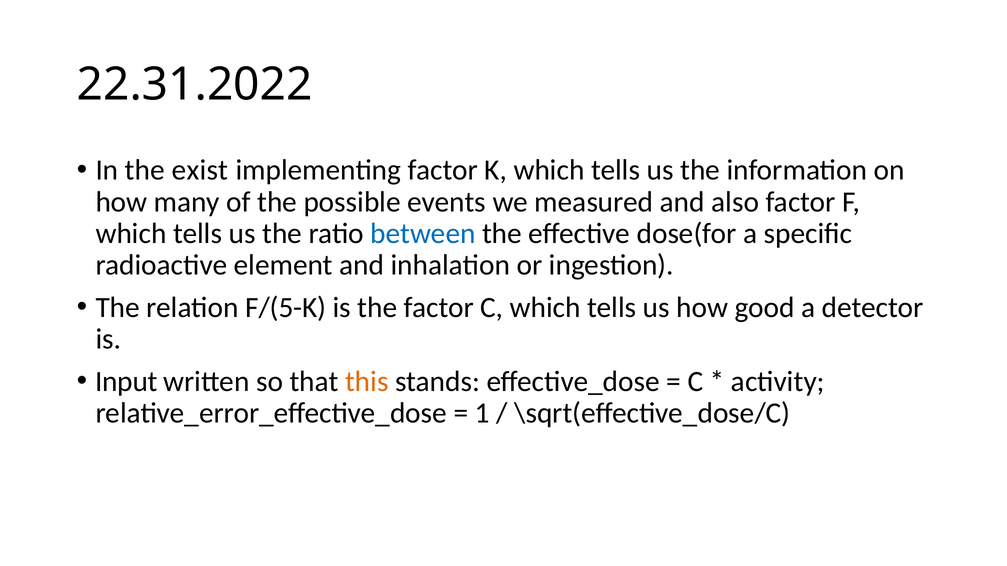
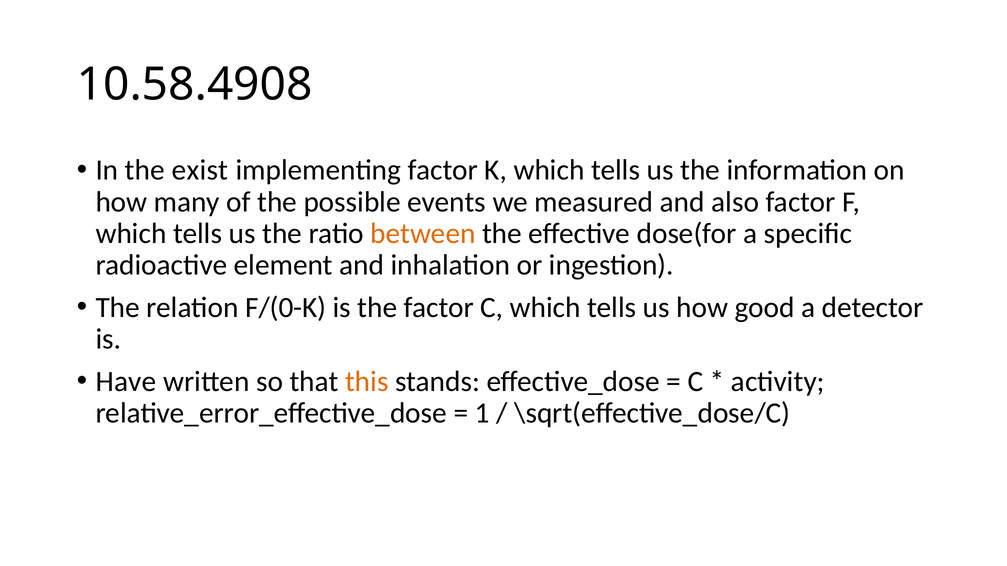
22.31.2022: 22.31.2022 -> 10.58.4908
between colour: blue -> orange
F/(5-K: F/(5-K -> F/(0-K
Input: Input -> Have
